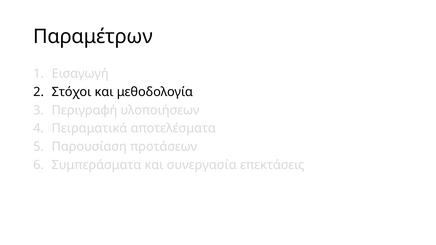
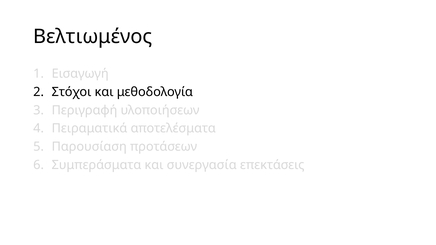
Παραμέτρων: Παραμέτρων -> Βελτιωμένος
